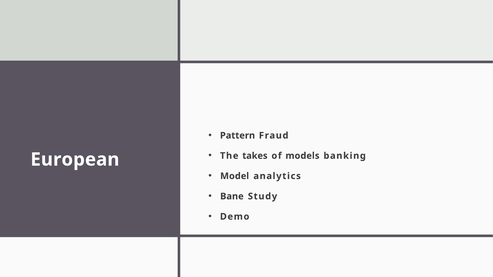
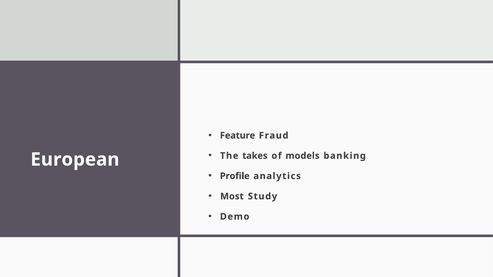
Pattern: Pattern -> Feature
Model: Model -> Profile
Bane: Bane -> Most
